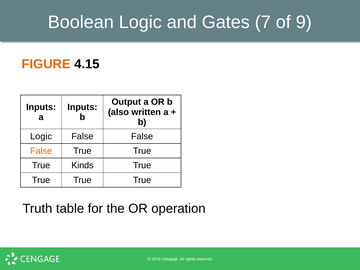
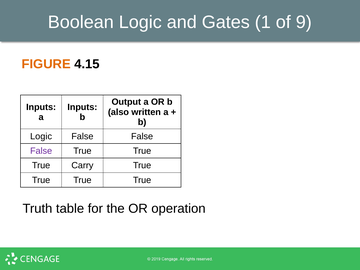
7: 7 -> 1
False at (41, 151) colour: orange -> purple
Kinds: Kinds -> Carry
